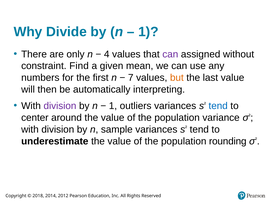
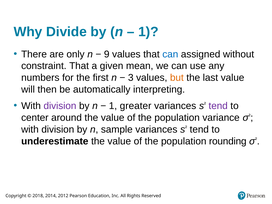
4: 4 -> 9
can at (170, 54) colour: purple -> blue
constraint Find: Find -> That
7: 7 -> 3
outliers: outliers -> greater
tend at (218, 106) colour: blue -> purple
